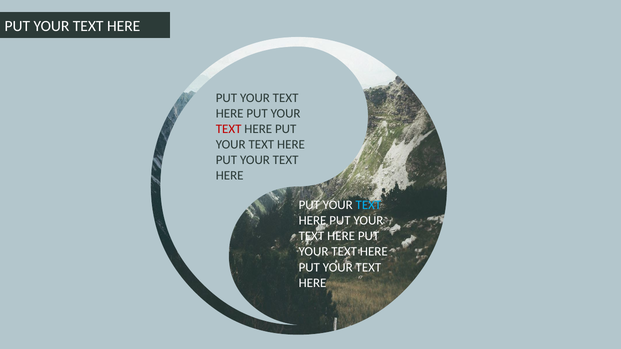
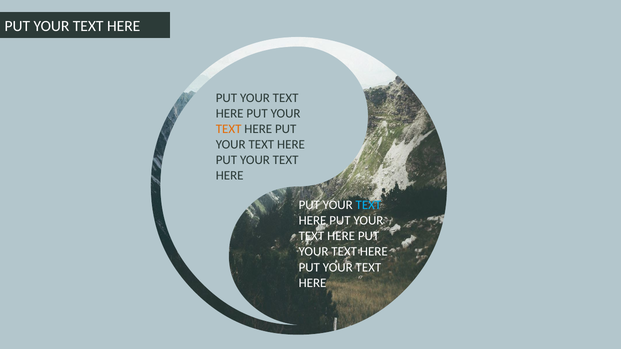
TEXT at (229, 129) colour: red -> orange
